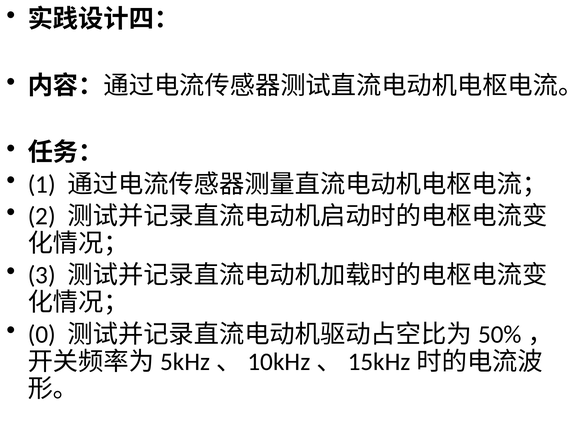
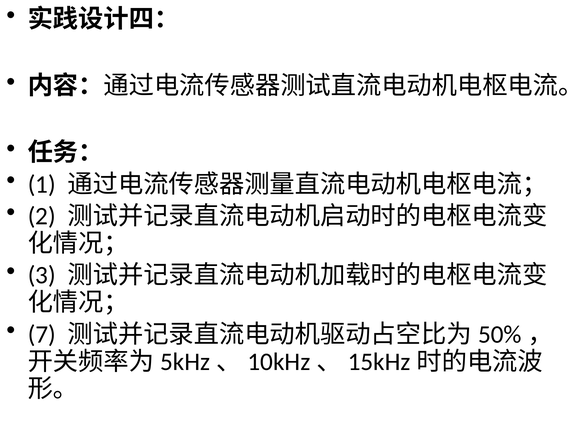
0: 0 -> 7
